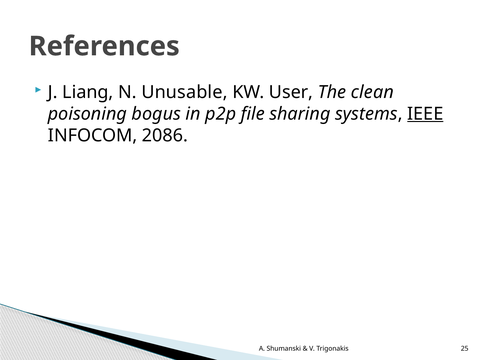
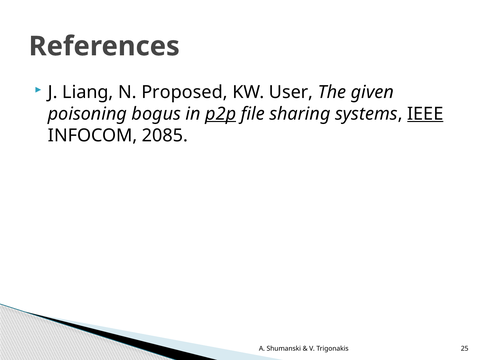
Unusable: Unusable -> Proposed
clean: clean -> given
p2p underline: none -> present
2086: 2086 -> 2085
